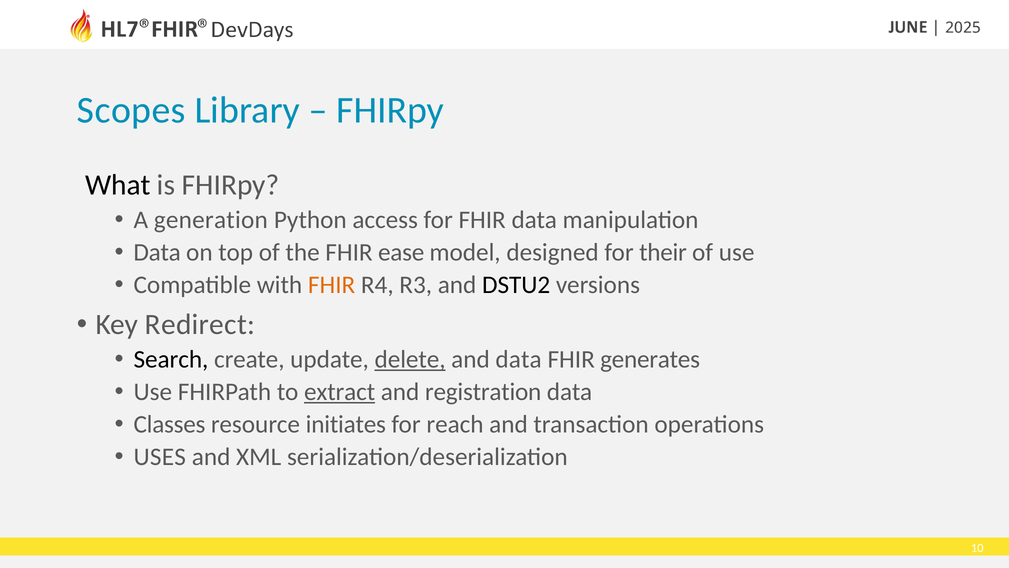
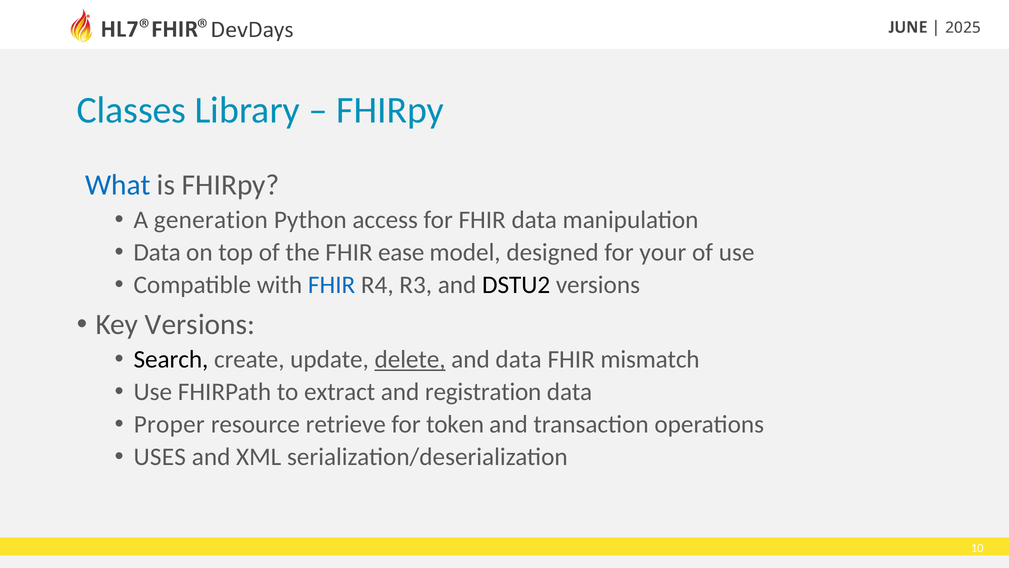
Scopes: Scopes -> Classes
What colour: black -> blue
their: their -> your
FHIR at (332, 284) colour: orange -> blue
Key Redirect: Redirect -> Versions
generates: generates -> mismatch
extract underline: present -> none
Classes: Classes -> Proper
initiates: initiates -> retrieve
reach: reach -> token
